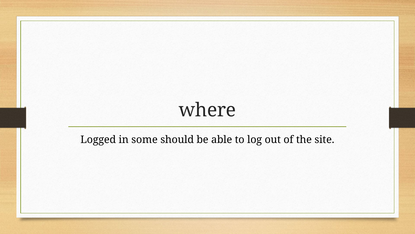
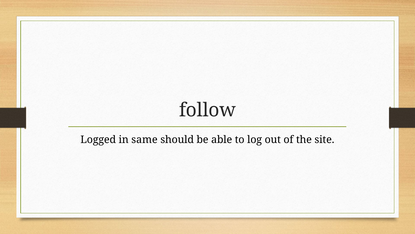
where: where -> follow
some: some -> same
